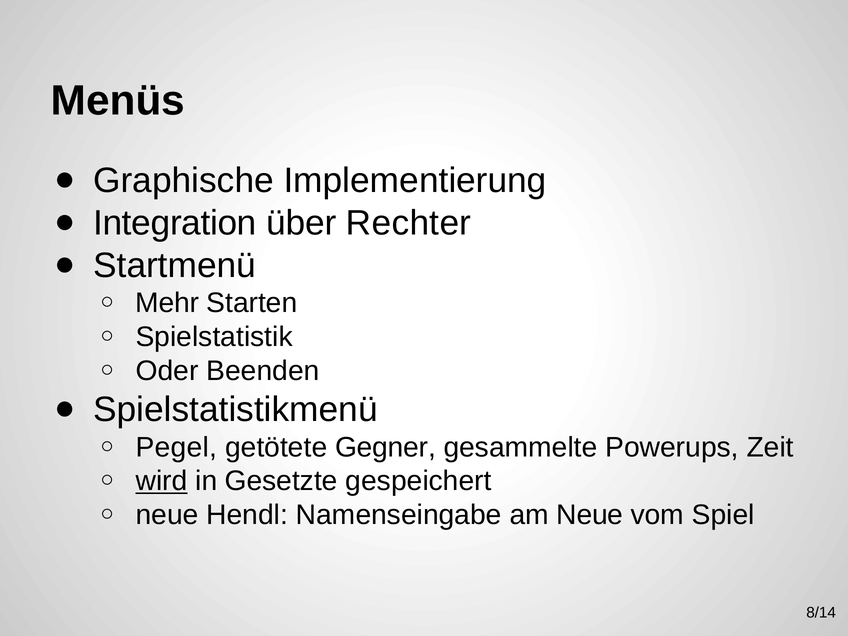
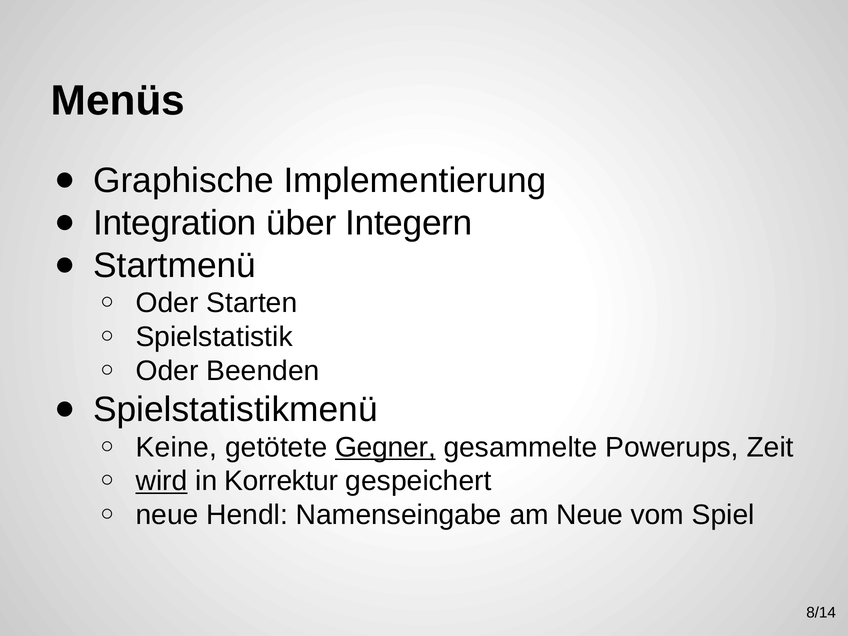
Rechter: Rechter -> Integern
Mehr at (167, 303): Mehr -> Oder
Pegel: Pegel -> Keine
Gegner underline: none -> present
Gesetzte: Gesetzte -> Korrektur
